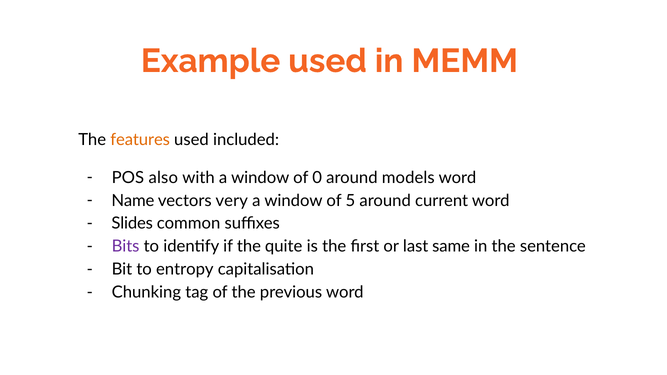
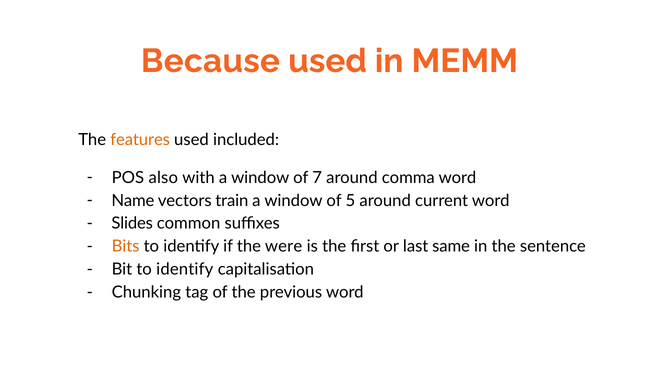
Example: Example -> Because
0: 0 -> 7
models: models -> comma
very: very -> train
Bits colour: purple -> orange
quite: quite -> were
Bit to entropy: entropy -> identify
